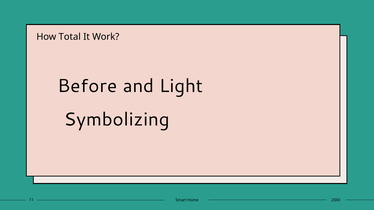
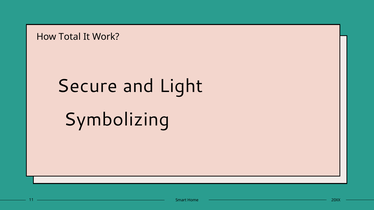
Before: Before -> Secure
